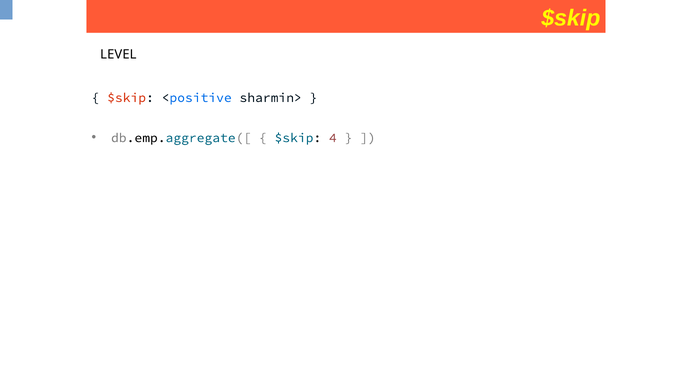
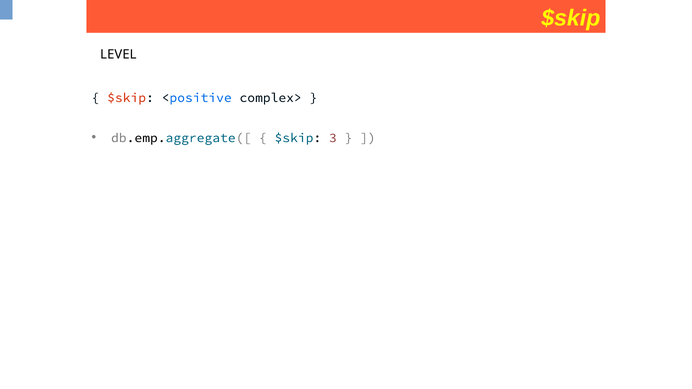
sharmin>: sharmin> -> complex>
4: 4 -> 3
